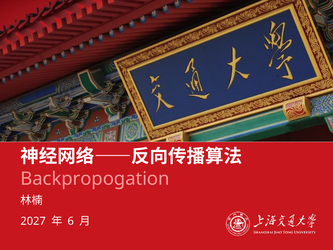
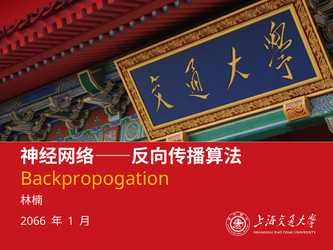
Backpropogation colour: pink -> yellow
2027: 2027 -> 2066
6: 6 -> 1
